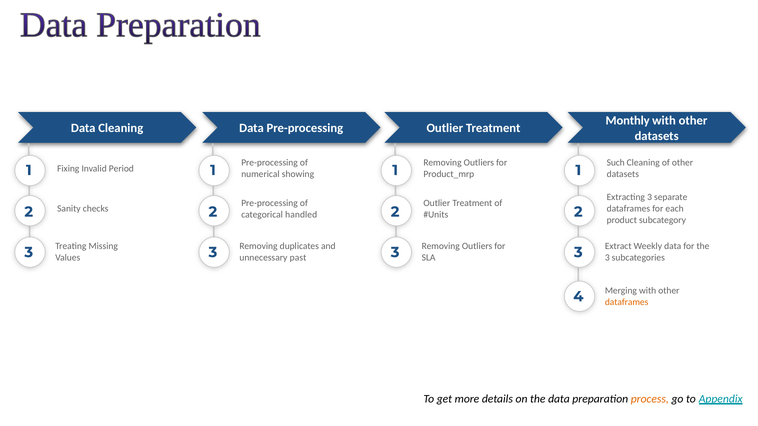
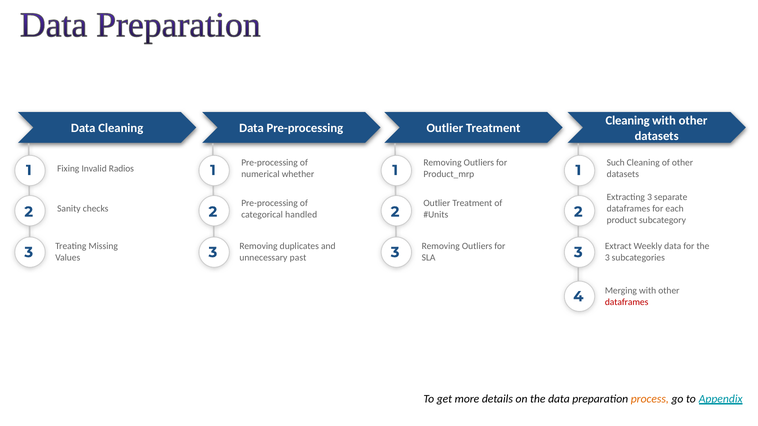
Monthly at (628, 121): Monthly -> Cleaning
Period: Period -> Radios
showing: showing -> whether
dataframes at (627, 302) colour: orange -> red
